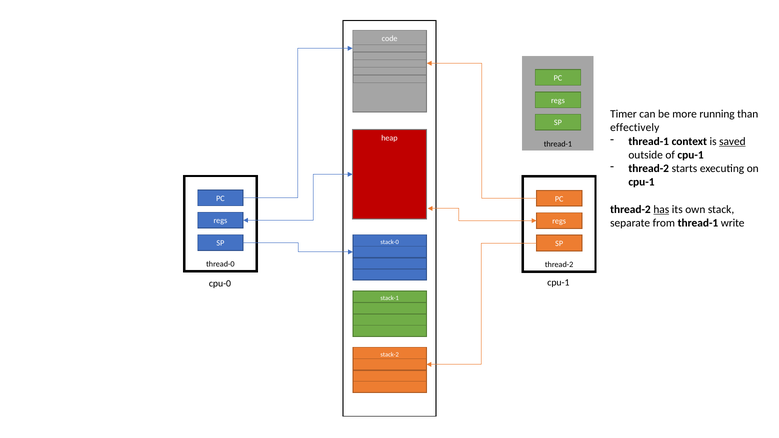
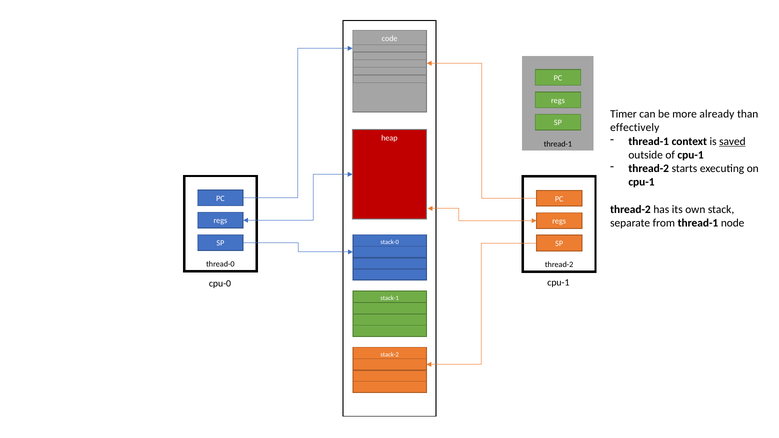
running: running -> already
has underline: present -> none
write: write -> node
